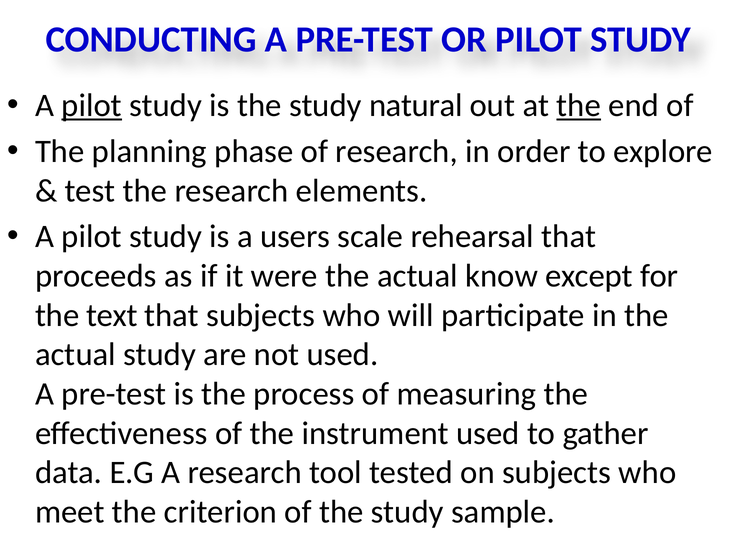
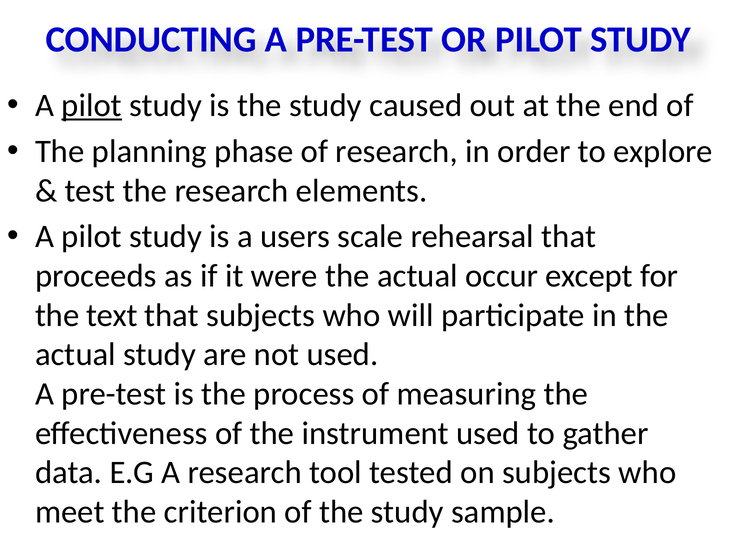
natural: natural -> caused
the at (579, 105) underline: present -> none
know: know -> occur
